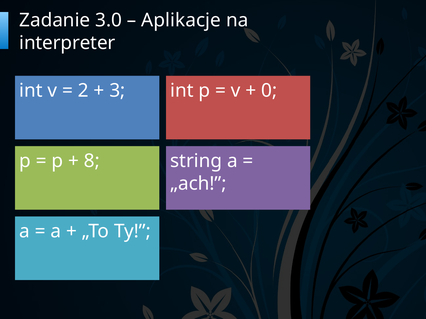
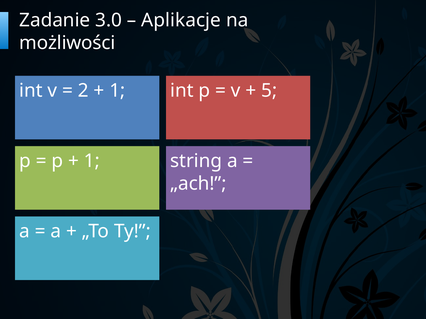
interpreter: interpreter -> możliwości
3 at (117, 91): 3 -> 1
0: 0 -> 5
8 at (92, 161): 8 -> 1
